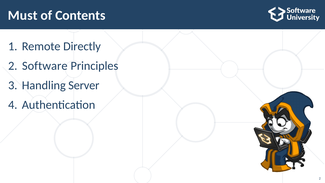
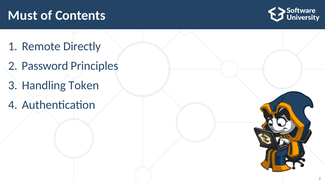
Software: Software -> Password
Server: Server -> Token
